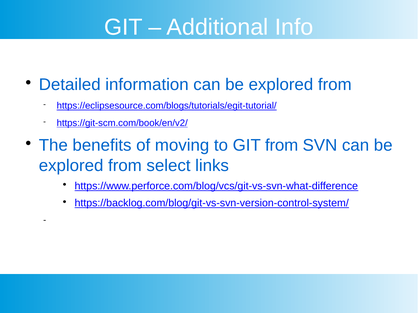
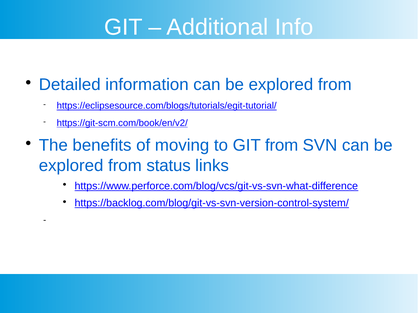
select: select -> status
